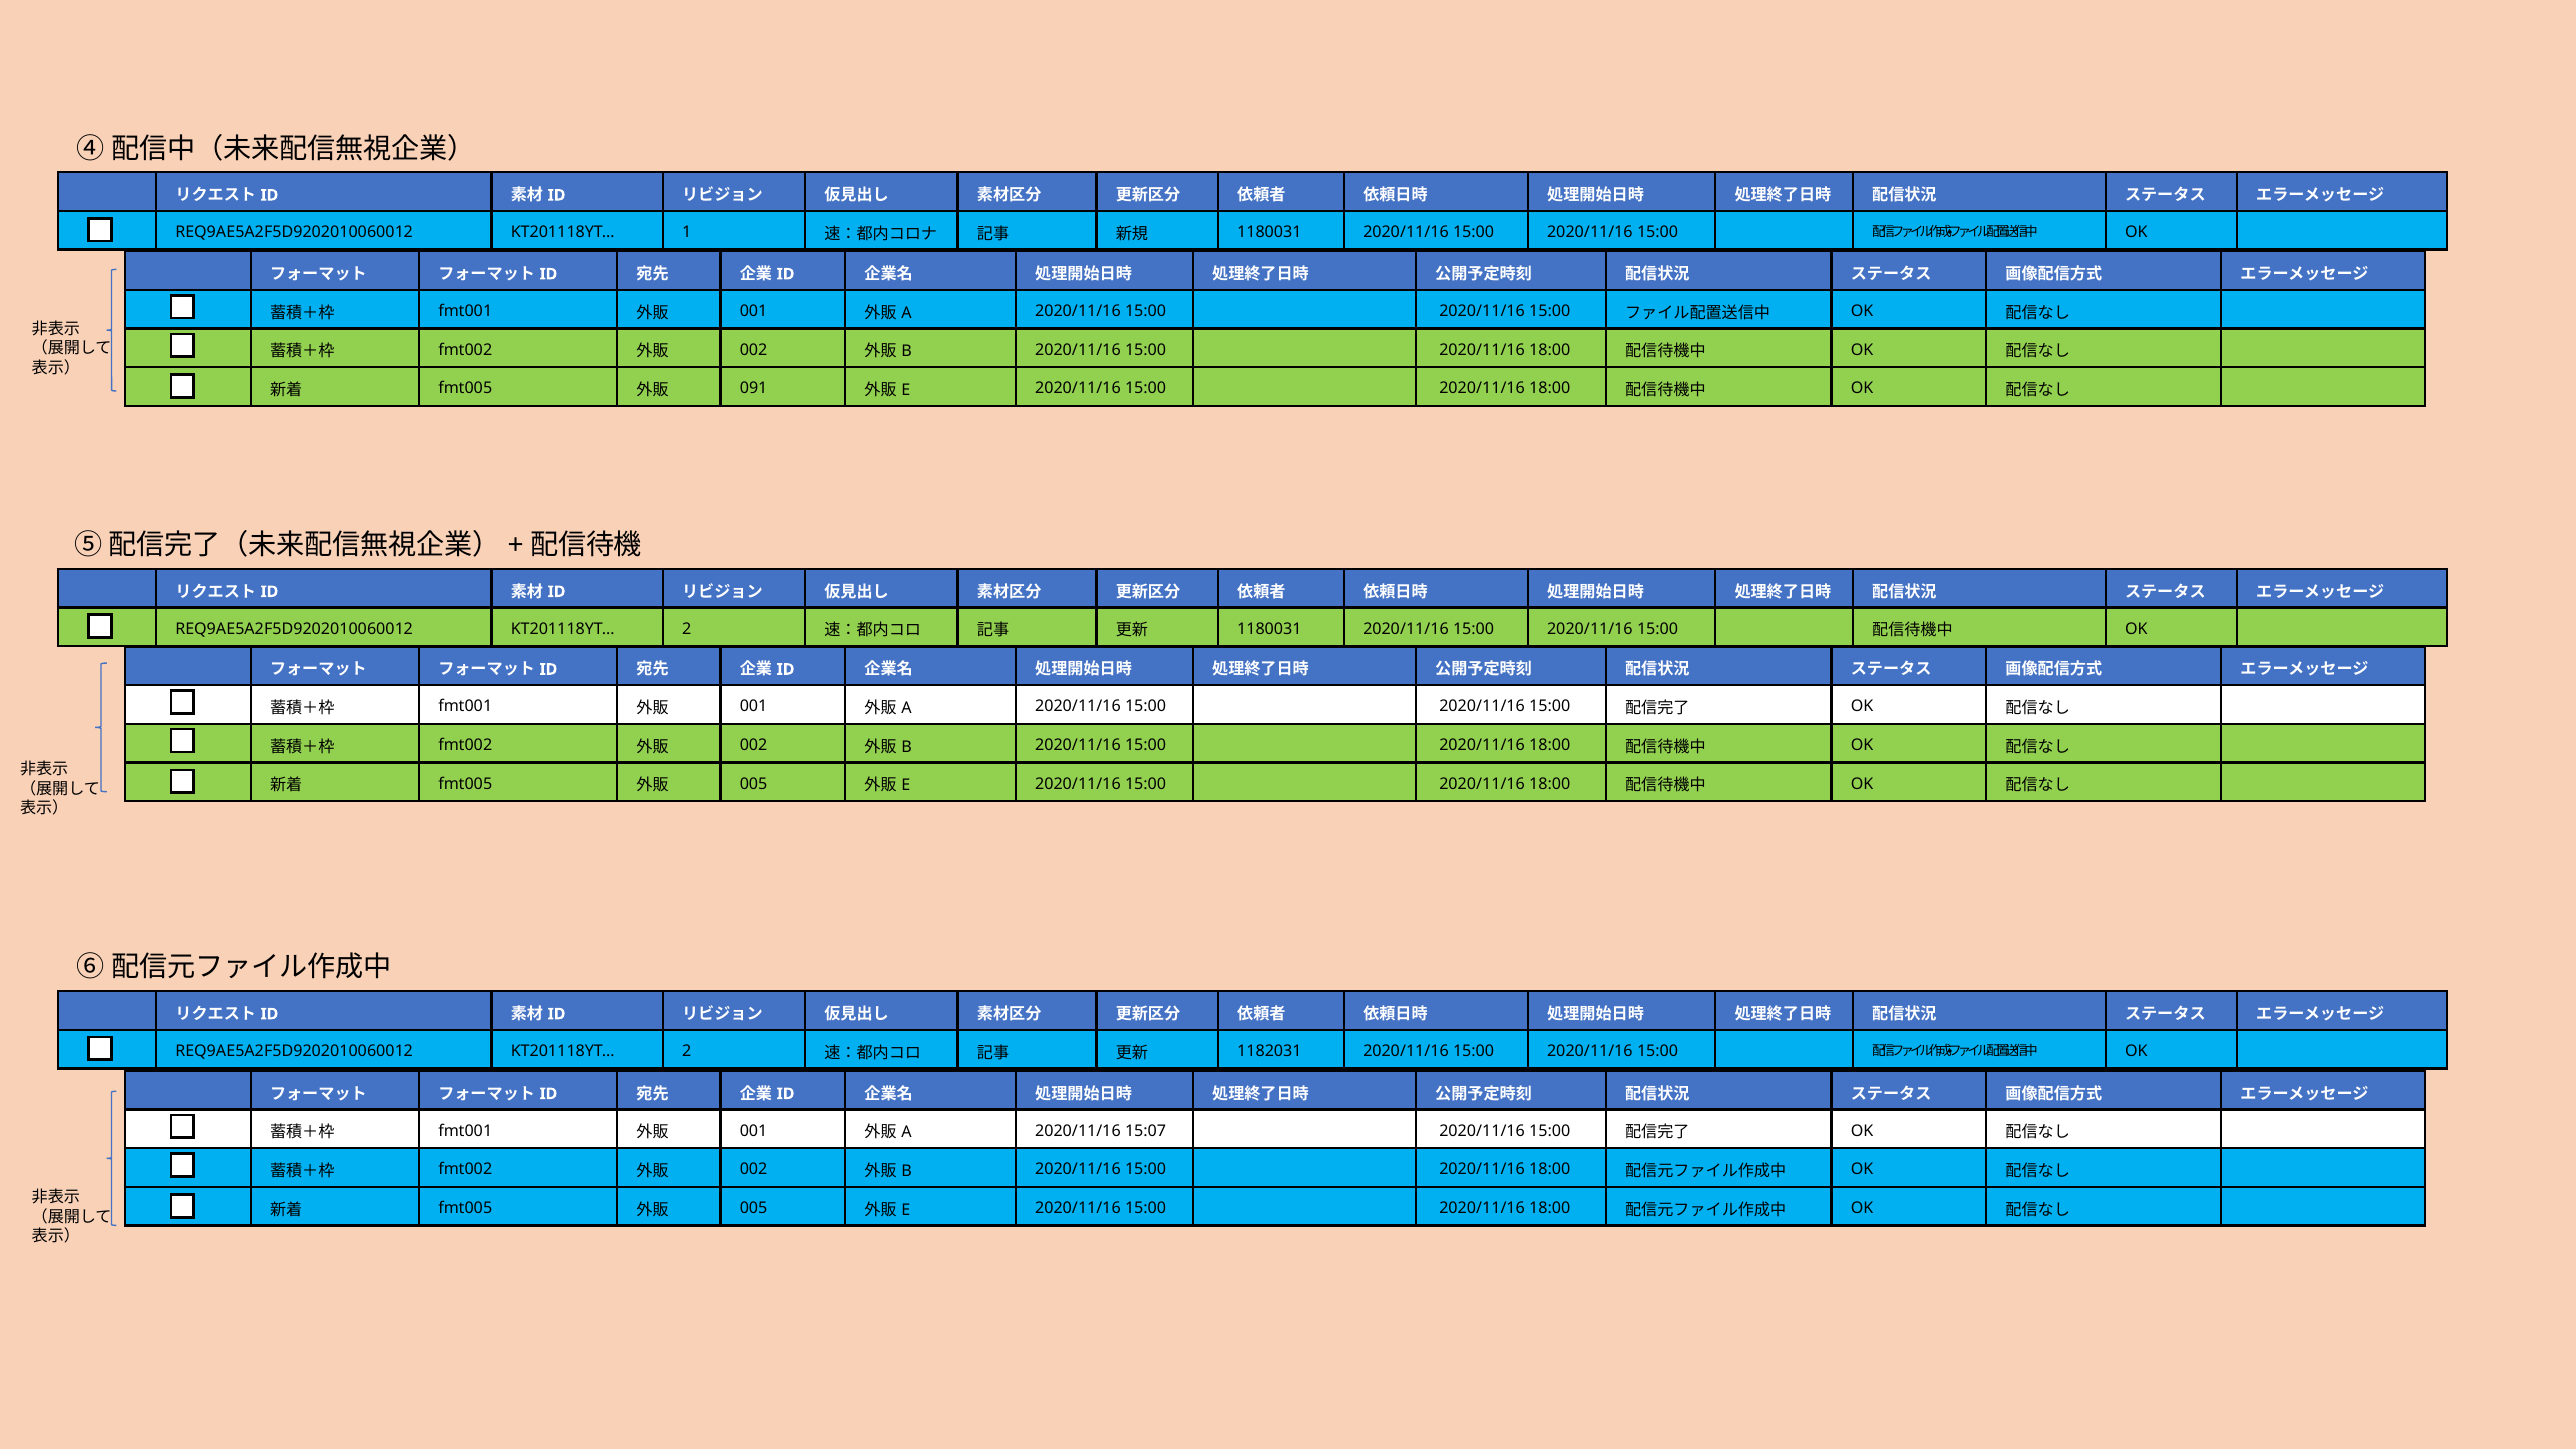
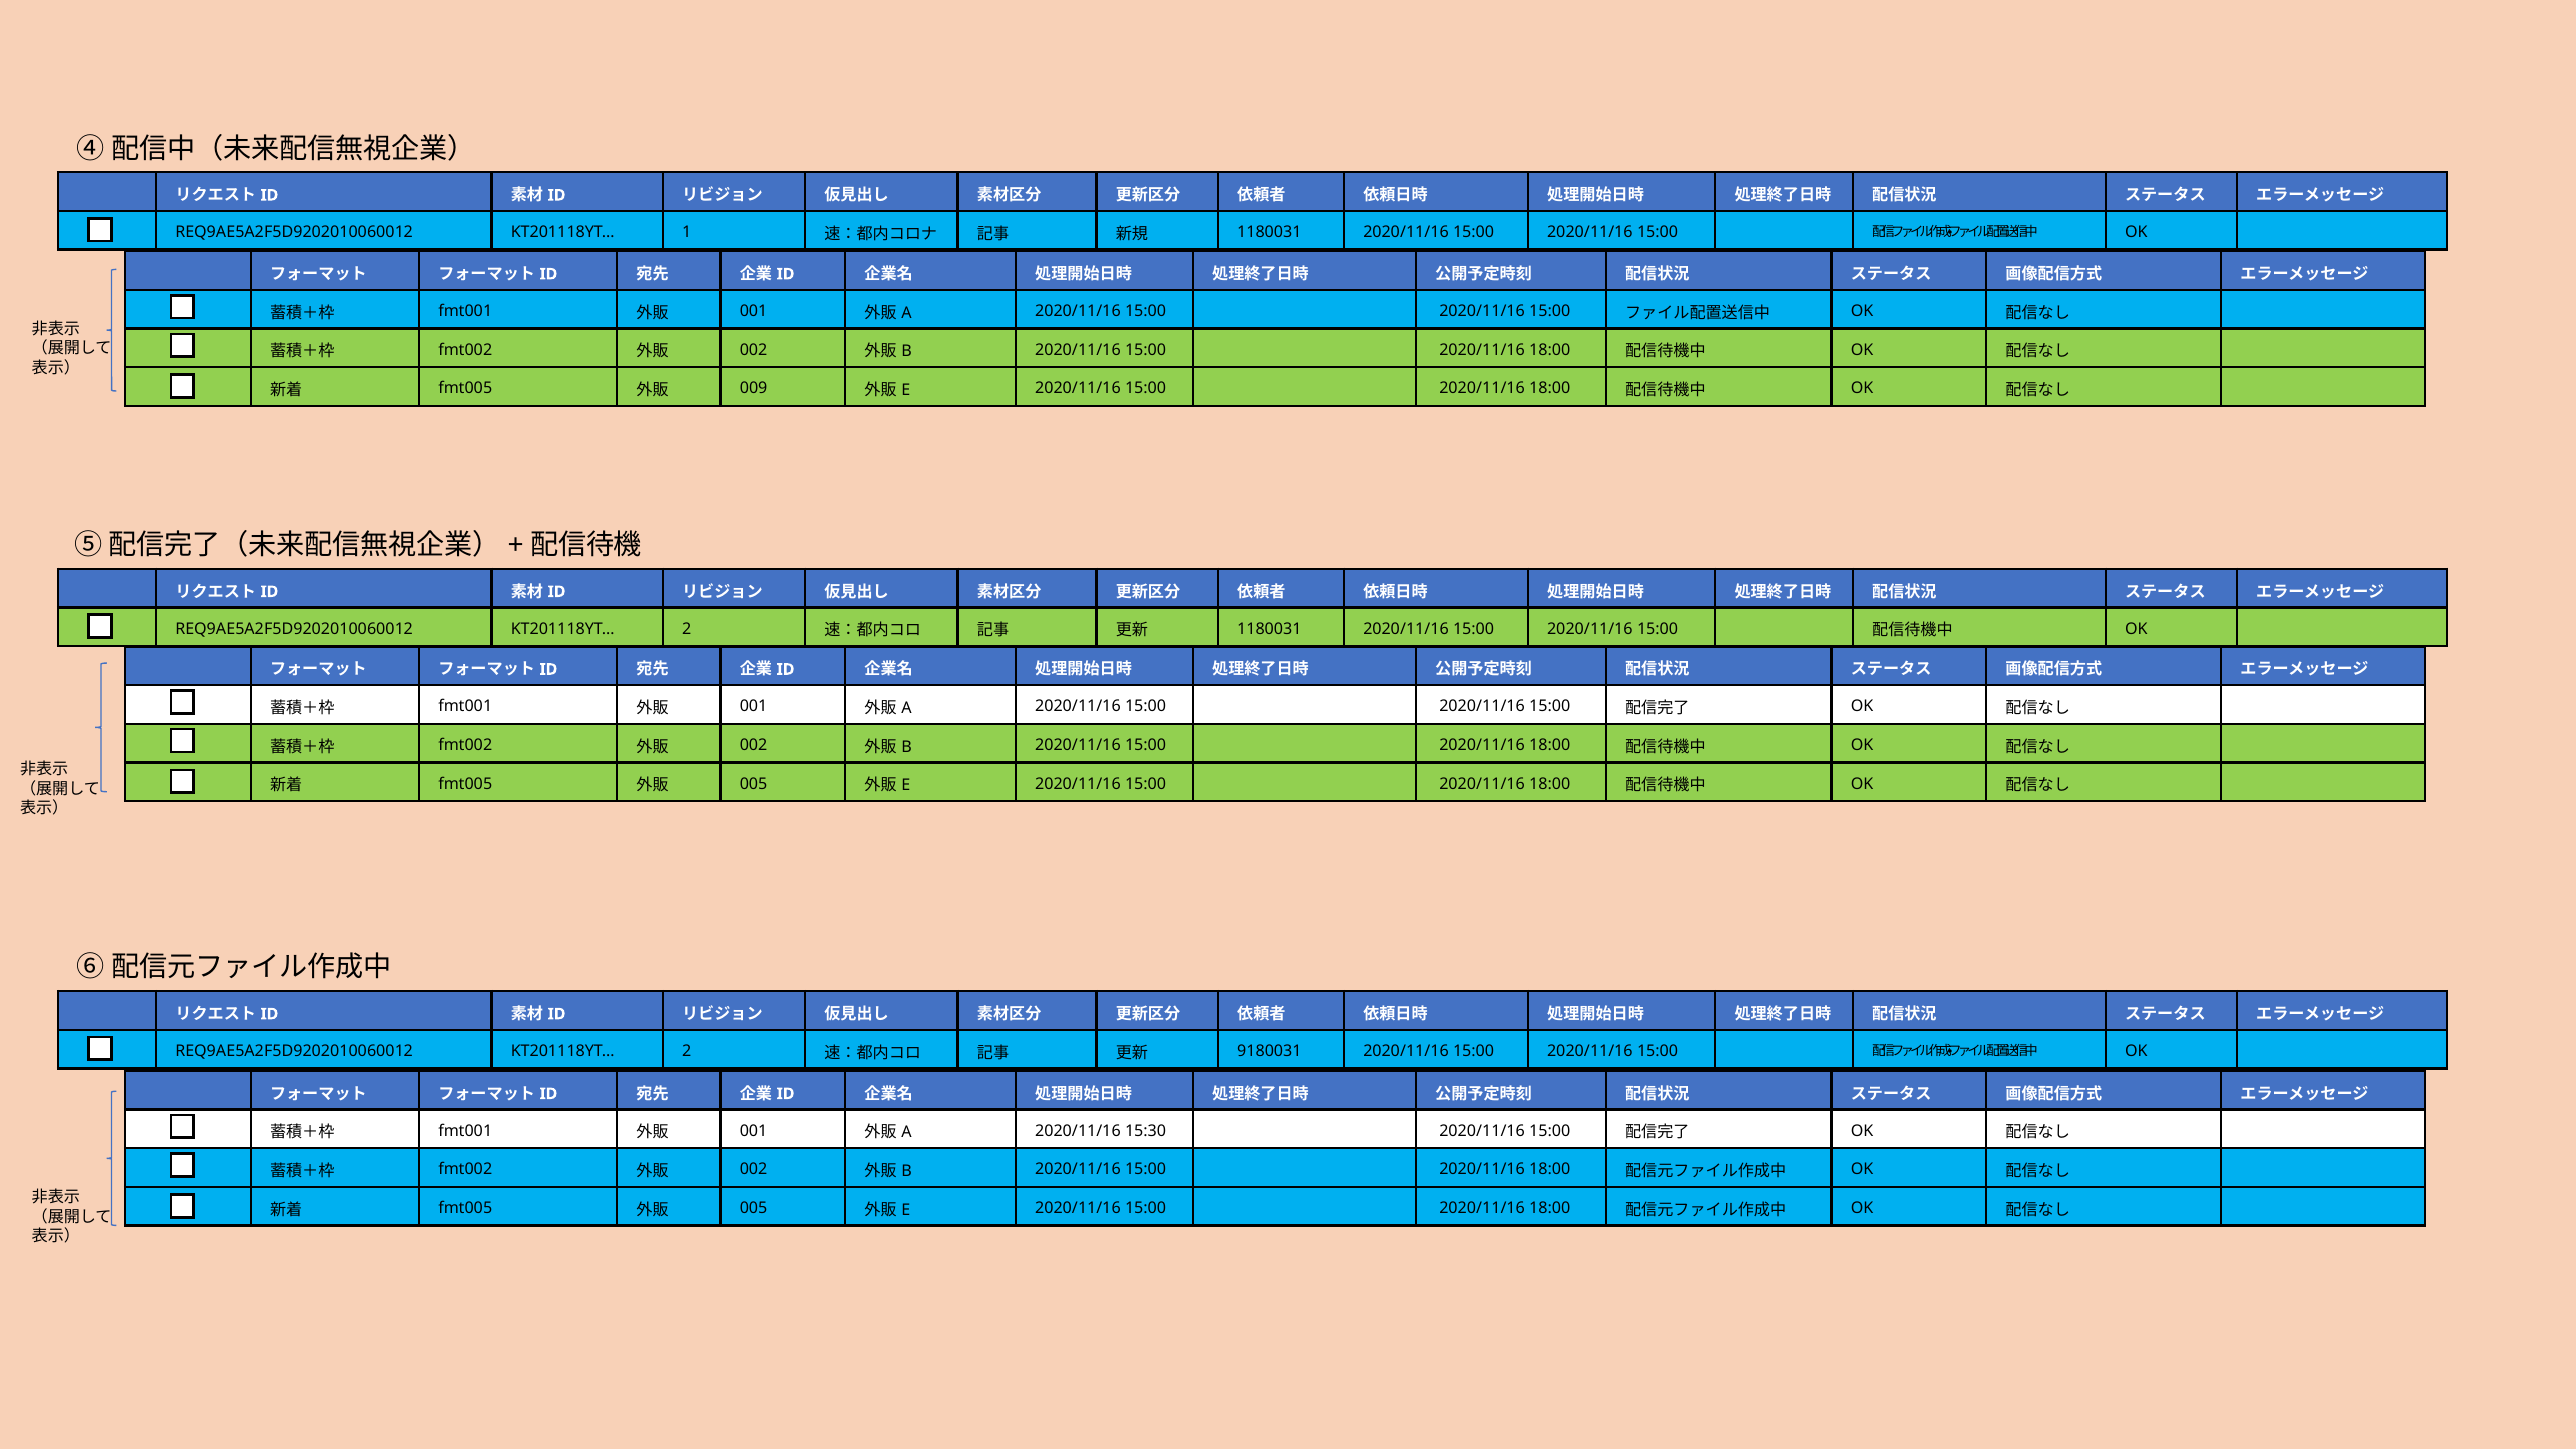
091: 091 -> 009
1182031: 1182031 -> 9180031
15:07: 15:07 -> 15:30
